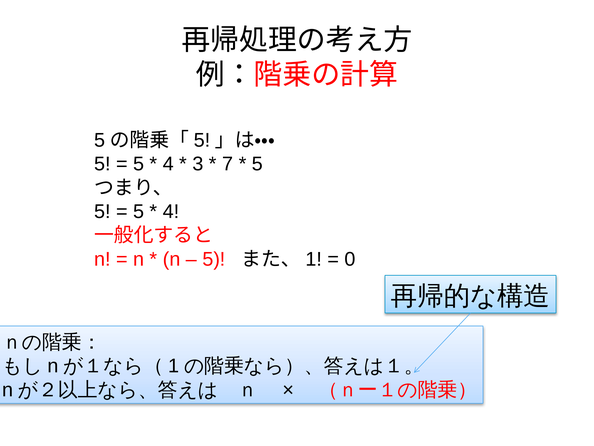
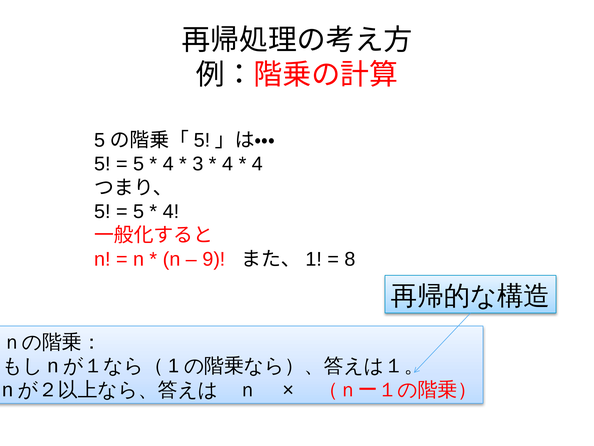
7 at (228, 164): 7 -> 4
5 at (257, 164): 5 -> 4
5 at (214, 259): 5 -> 9
0: 0 -> 8
